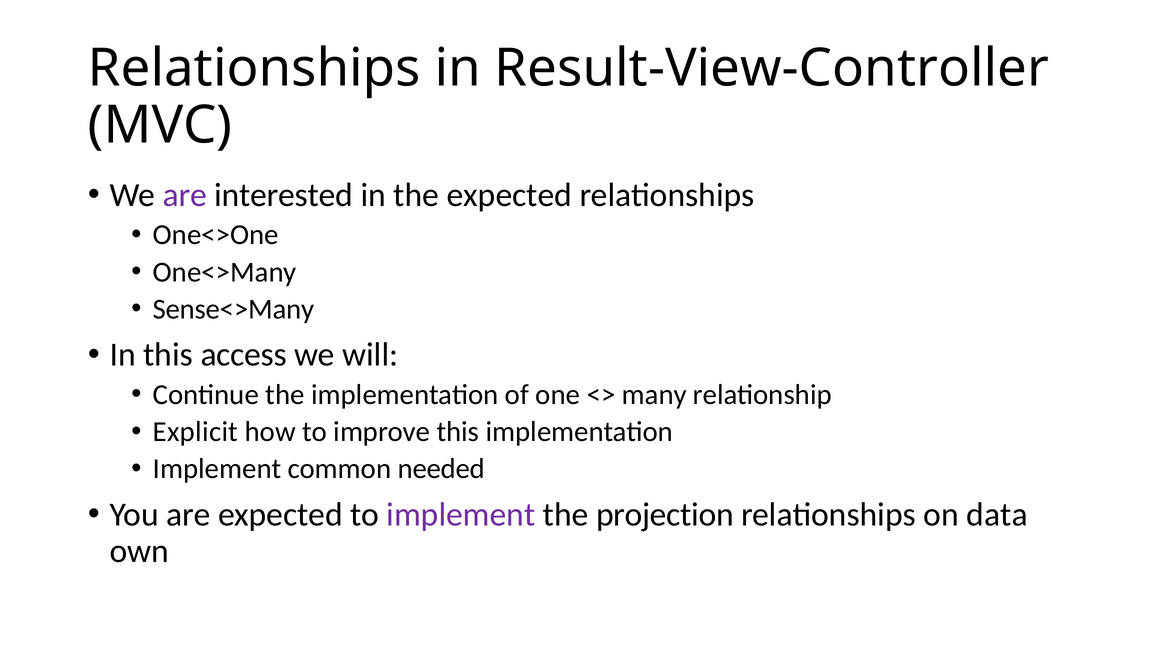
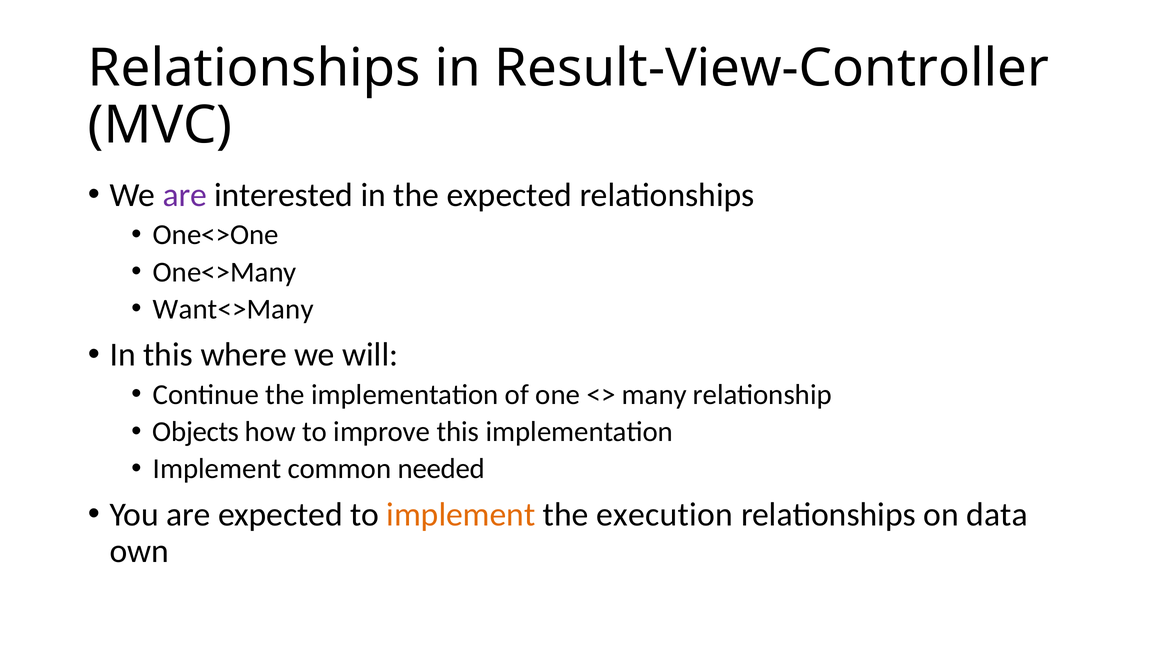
Sense<>Many: Sense<>Many -> Want<>Many
access: access -> where
Explicit: Explicit -> Objects
implement at (461, 515) colour: purple -> orange
projection: projection -> execution
